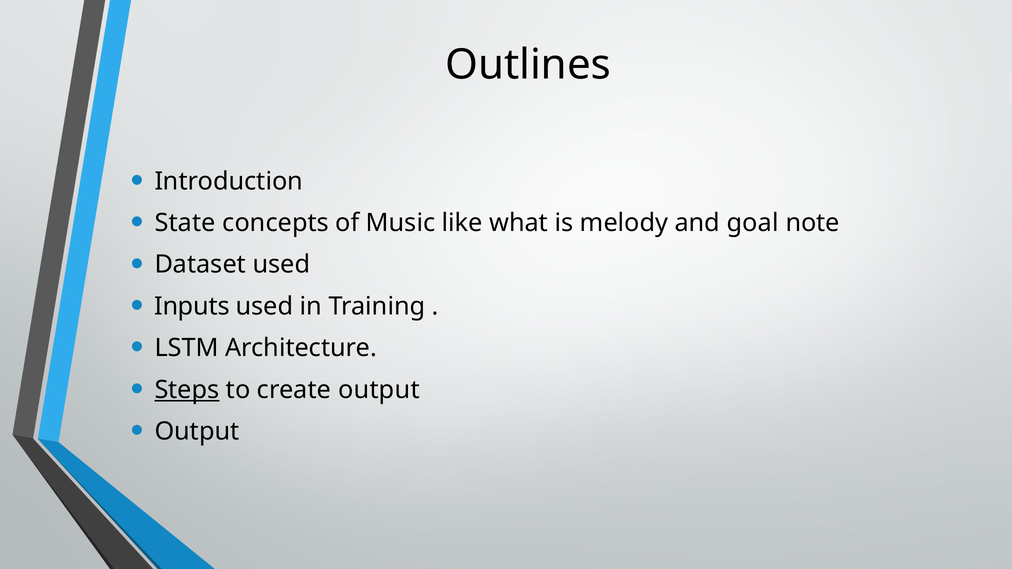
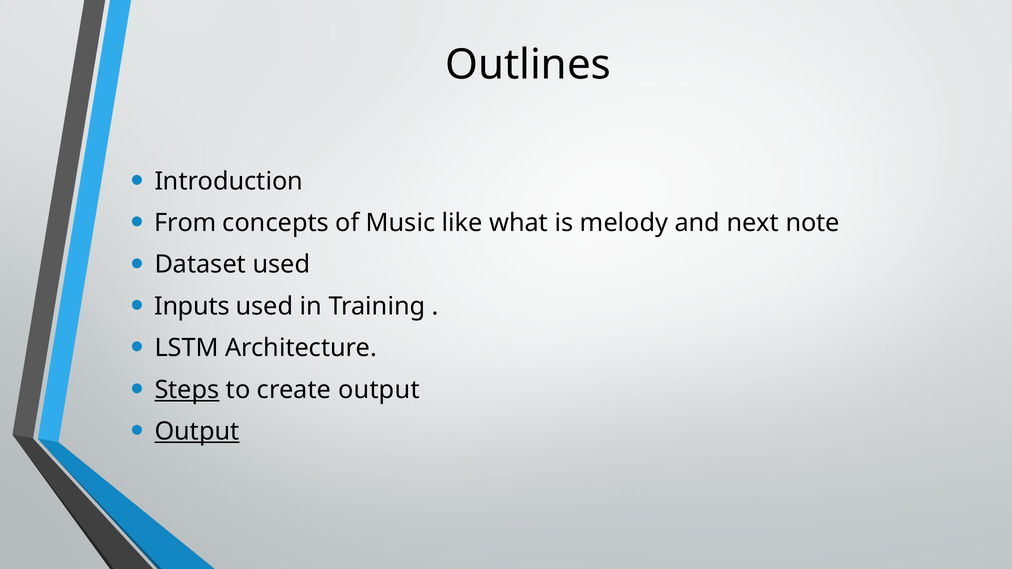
State: State -> From
goal: goal -> next
Output at (197, 432) underline: none -> present
